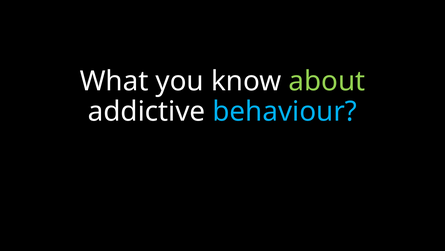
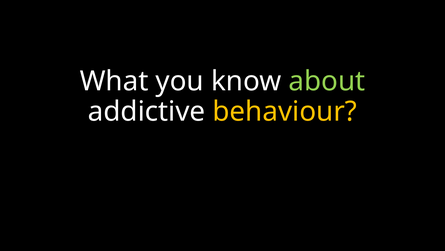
behaviour colour: light blue -> yellow
